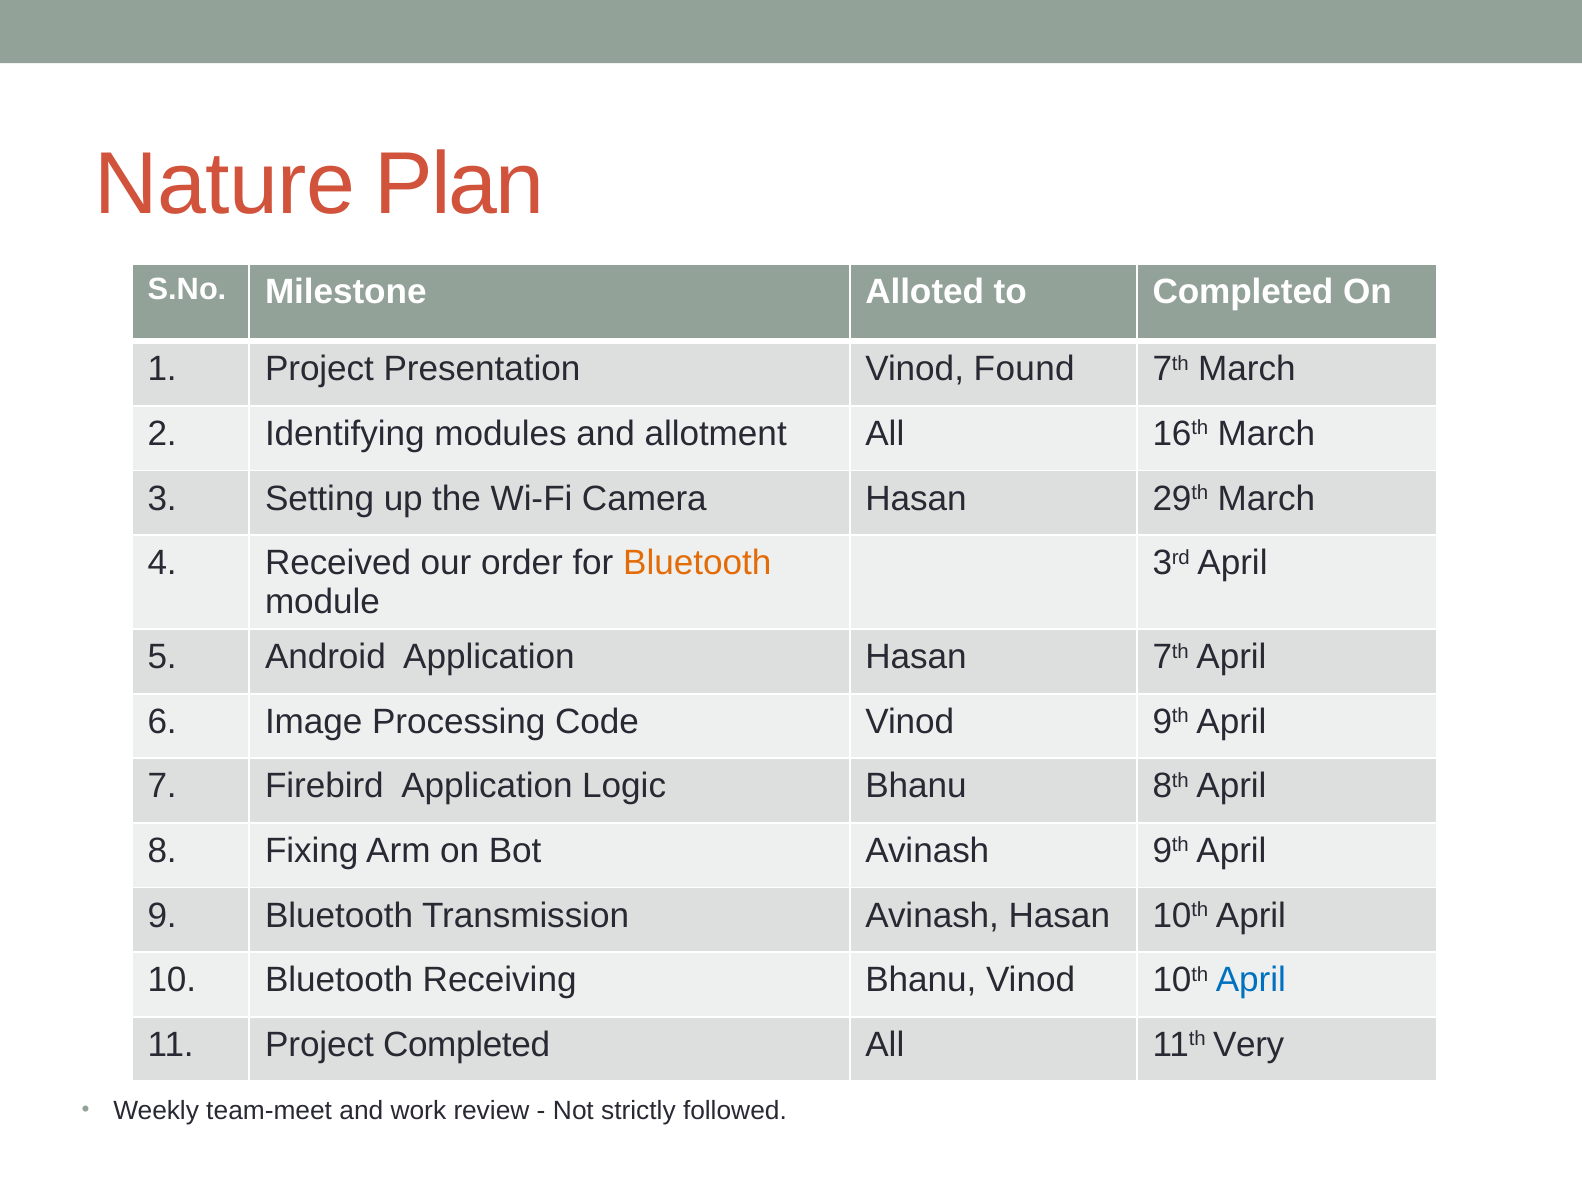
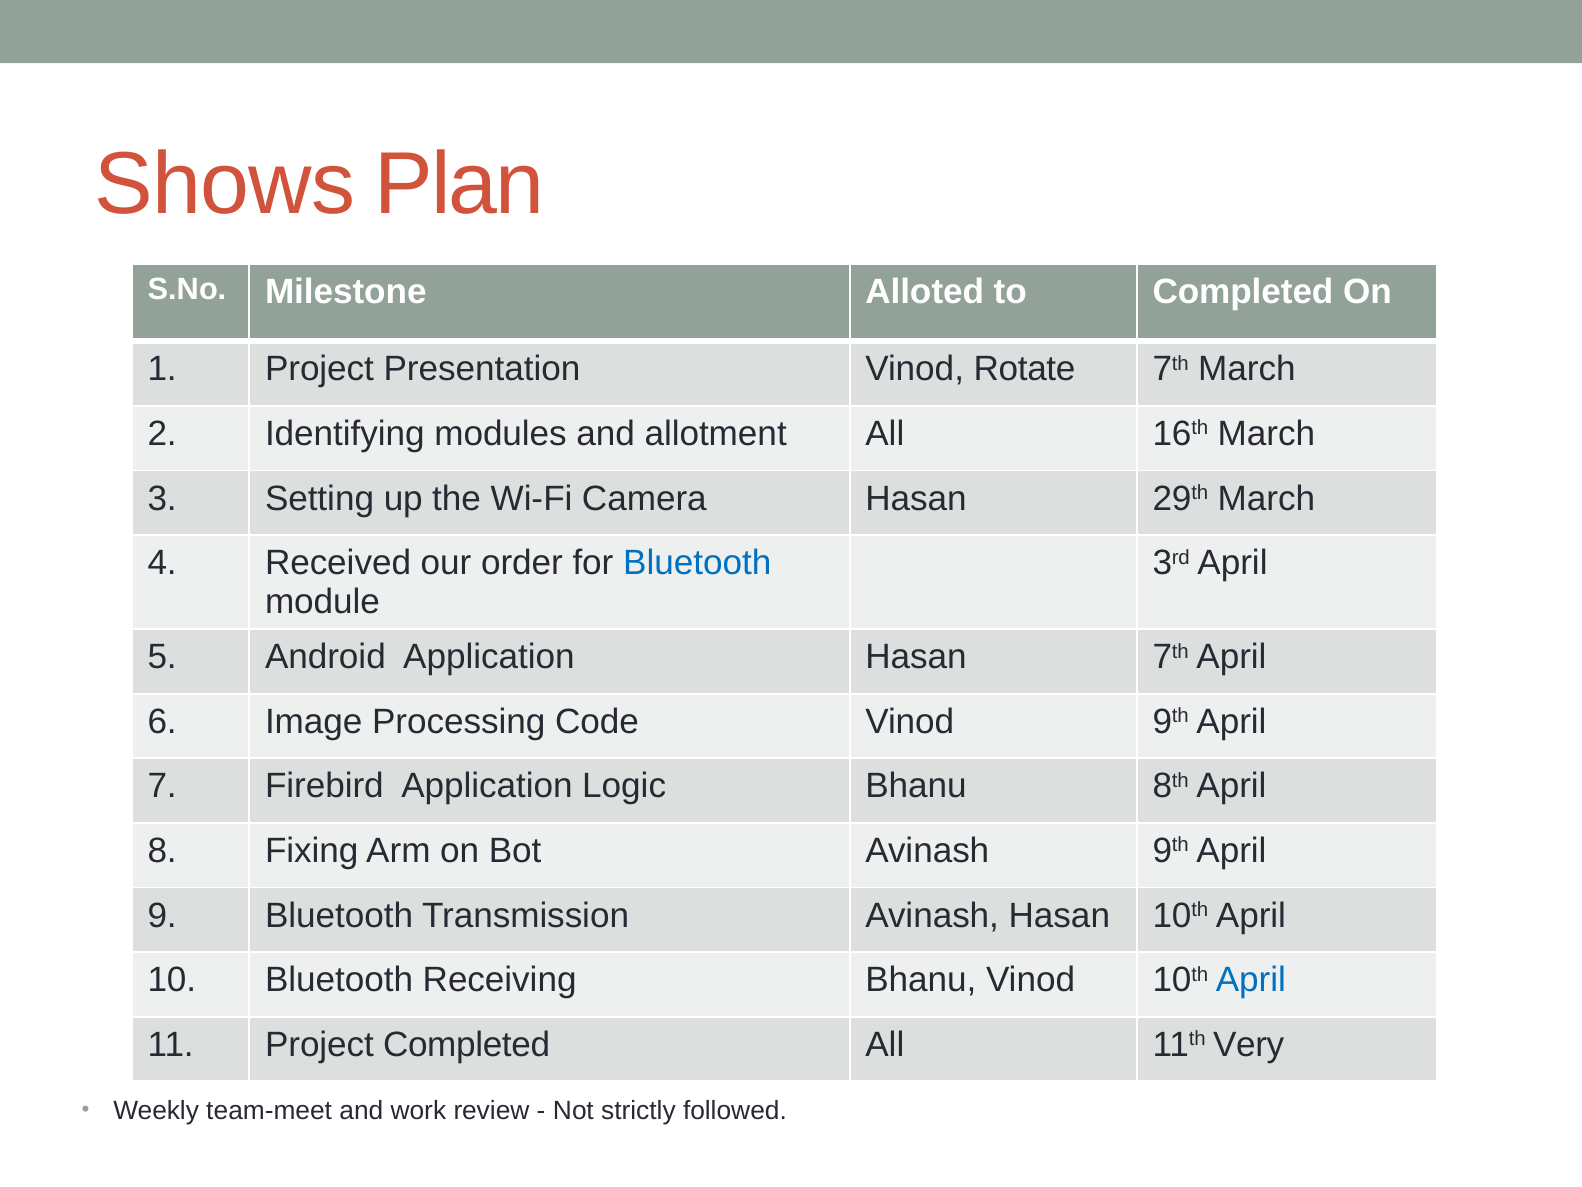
Nature: Nature -> Shows
Found: Found -> Rotate
Bluetooth at (697, 563) colour: orange -> blue
